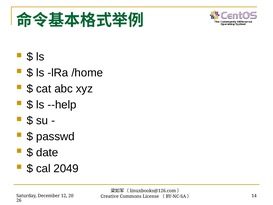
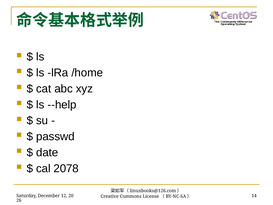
2049: 2049 -> 2078
